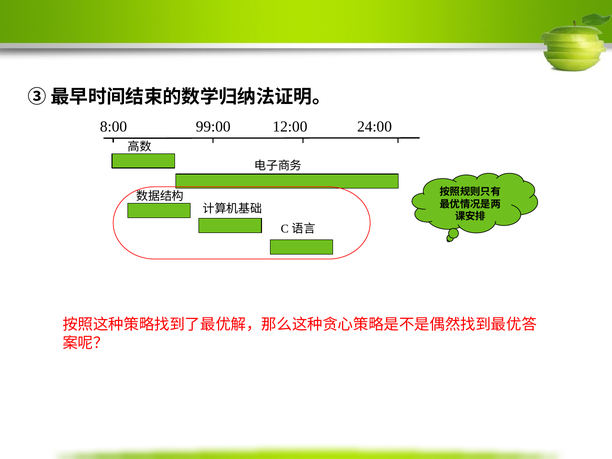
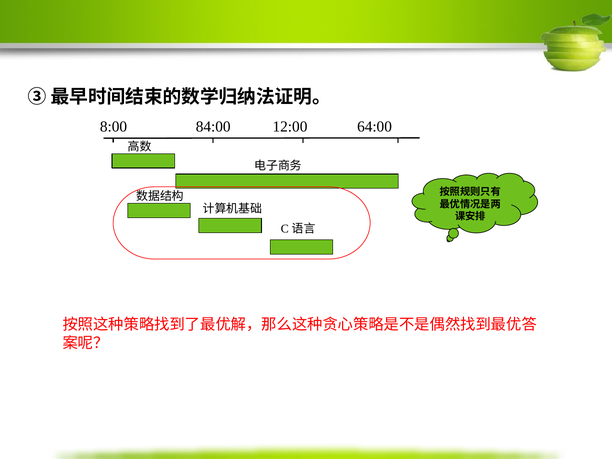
99:00: 99:00 -> 84:00
24:00: 24:00 -> 64:00
